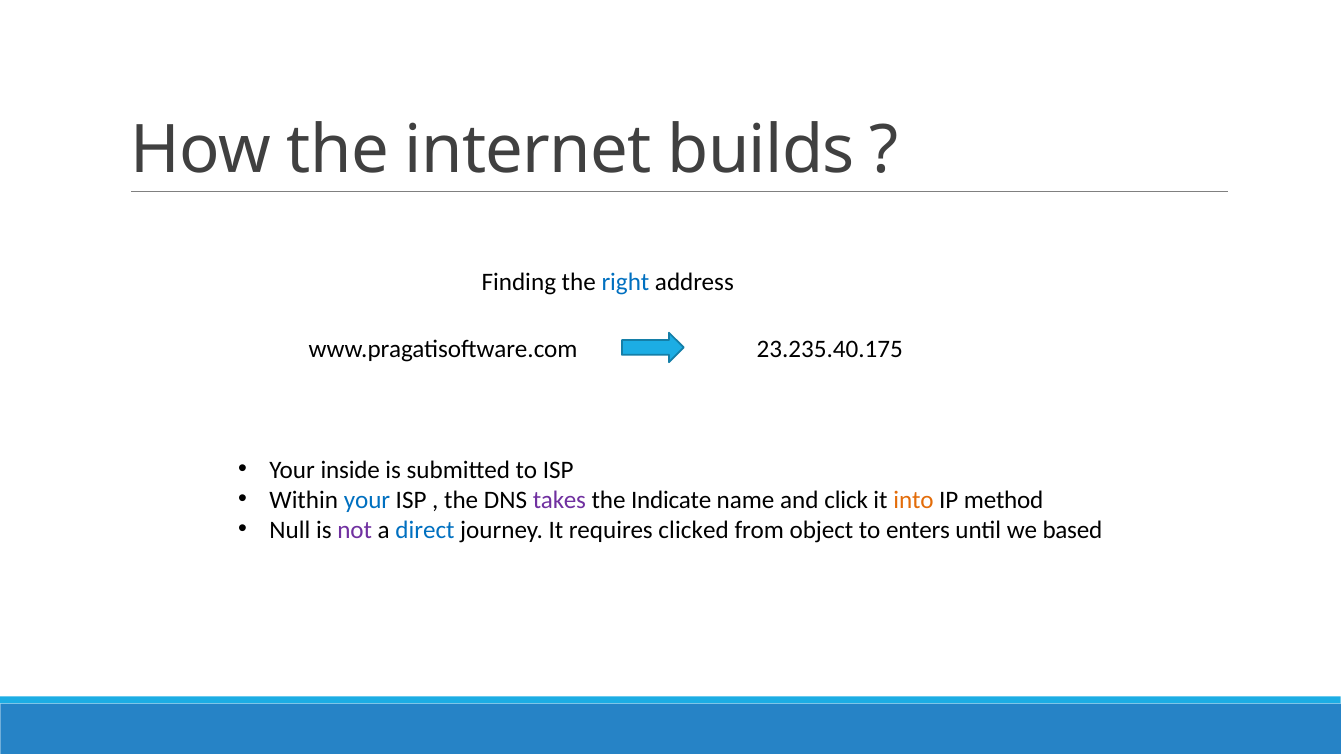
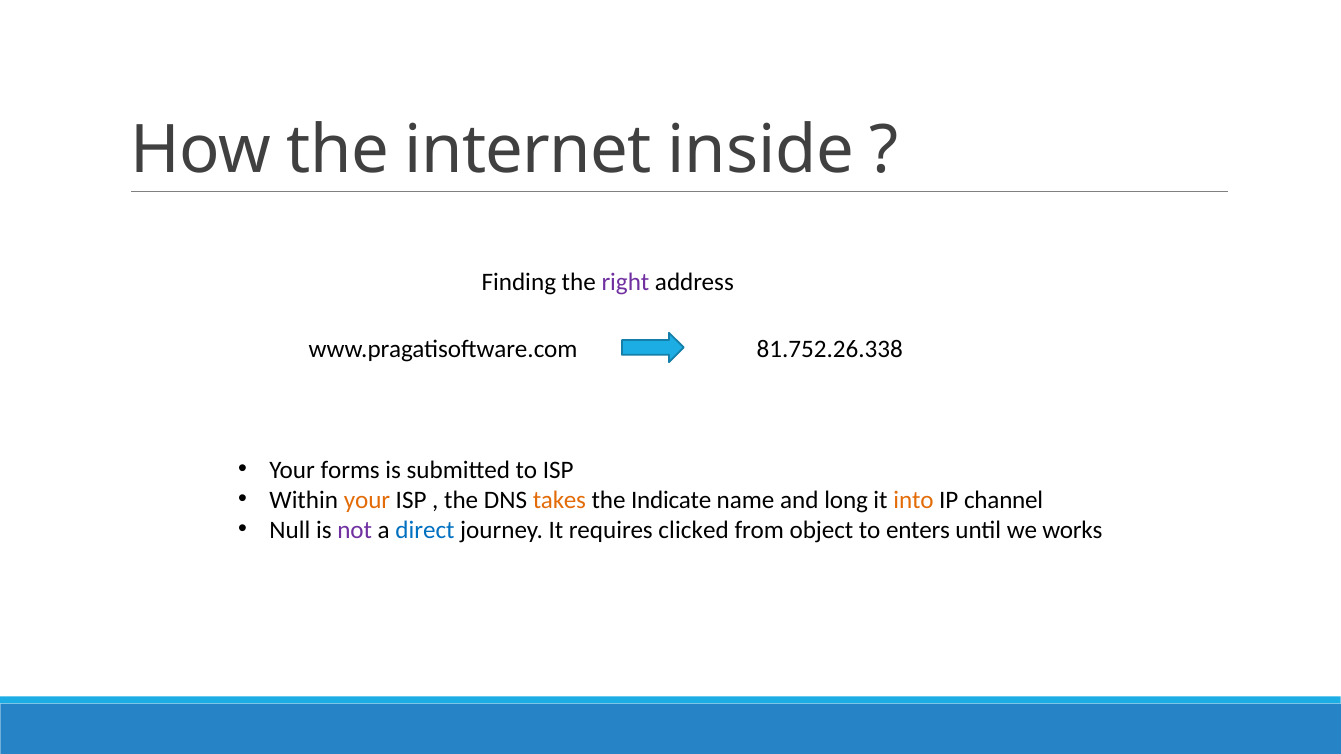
builds: builds -> inside
right colour: blue -> purple
23.235.40.175: 23.235.40.175 -> 81.752.26.338
inside: inside -> forms
your at (367, 500) colour: blue -> orange
takes colour: purple -> orange
click: click -> long
method: method -> channel
based: based -> works
